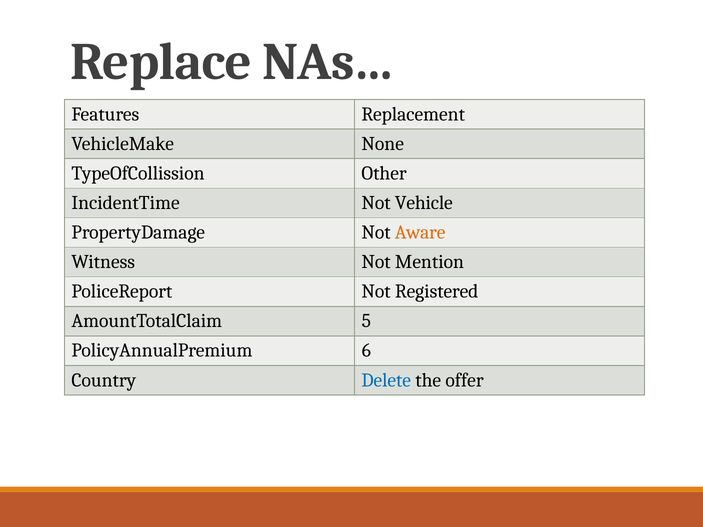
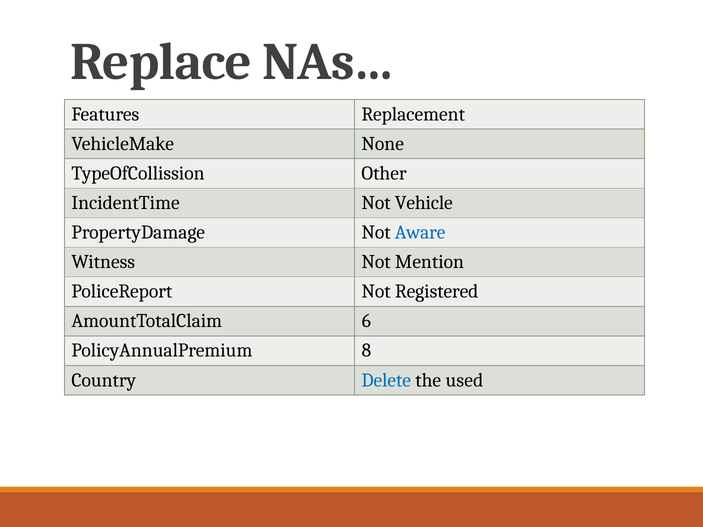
Aware colour: orange -> blue
5: 5 -> 6
6: 6 -> 8
offer: offer -> used
